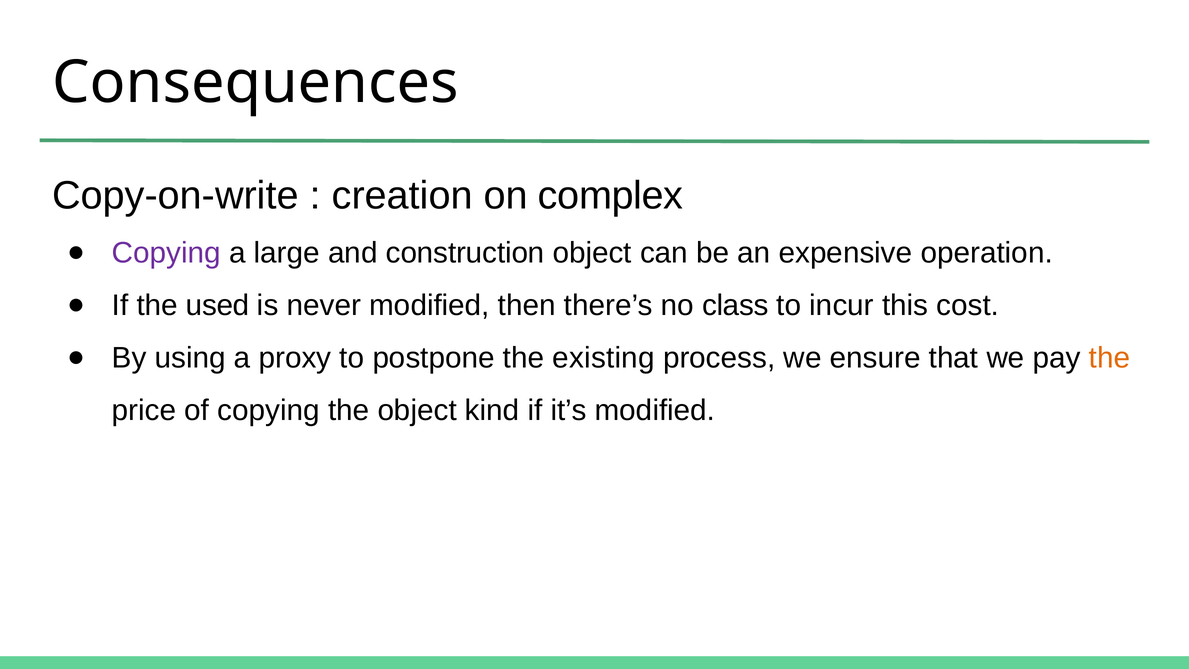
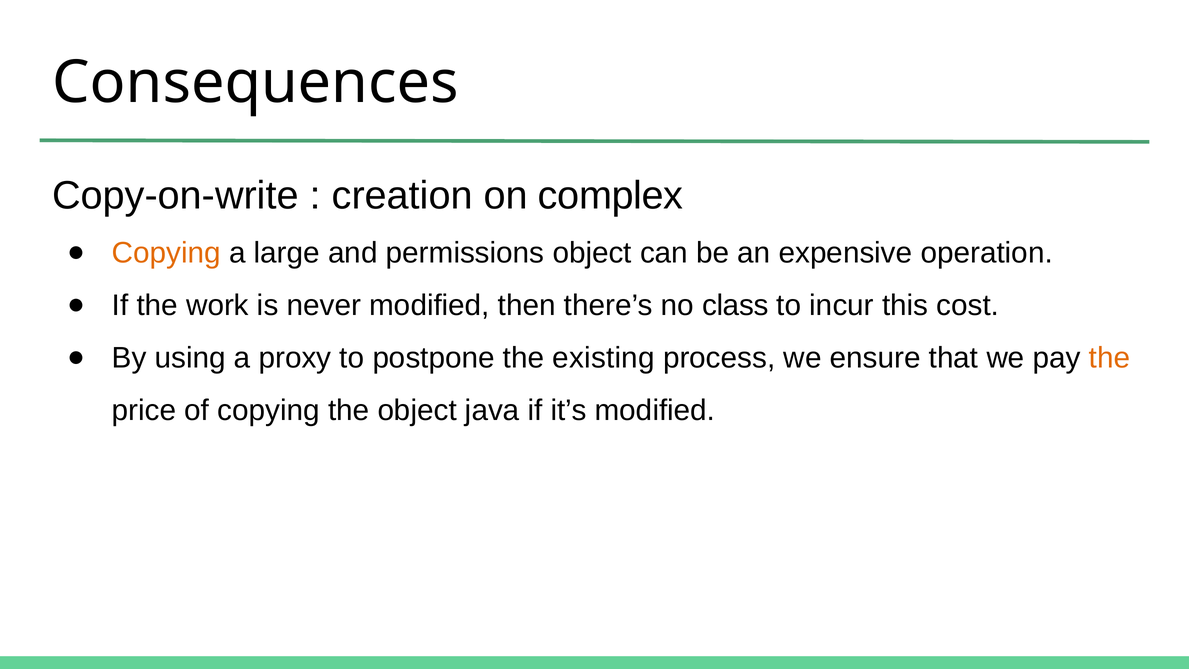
Copying at (166, 253) colour: purple -> orange
construction: construction -> permissions
used: used -> work
kind: kind -> java
